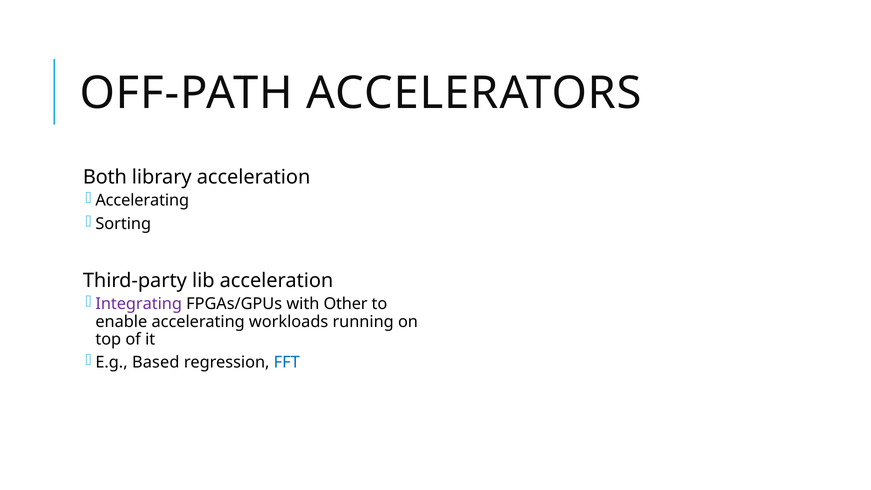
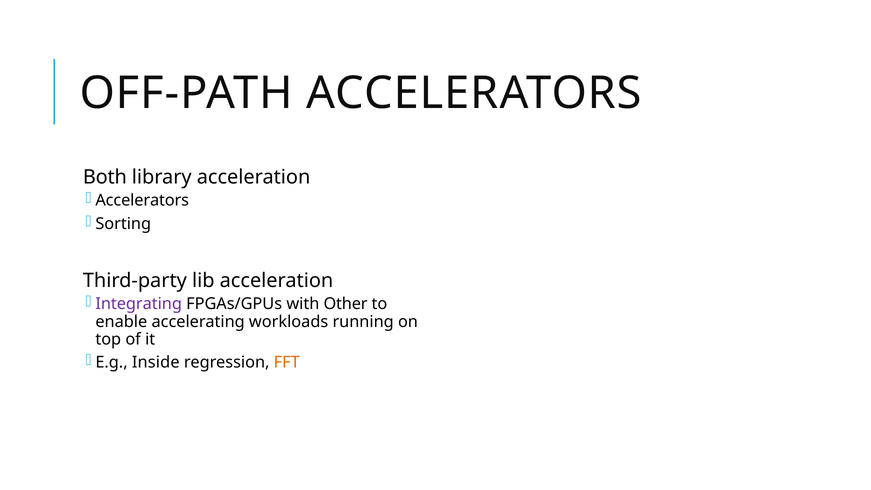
Accelerating at (142, 200): Accelerating -> Accelerators
Based: Based -> Inside
FFT colour: blue -> orange
